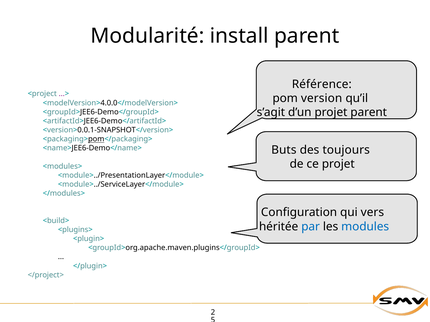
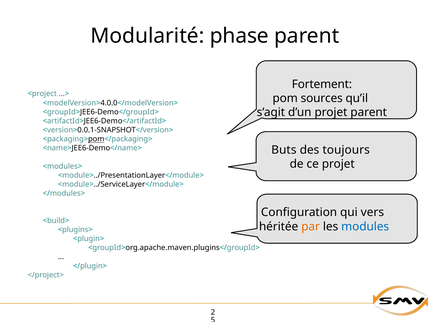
install: install -> phase
Référence: Référence -> Fortement
version: version -> sources
par colour: blue -> orange
